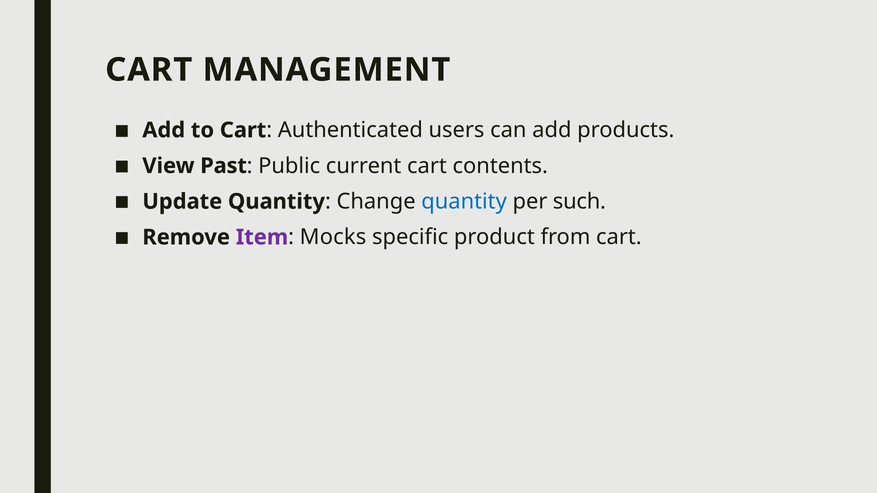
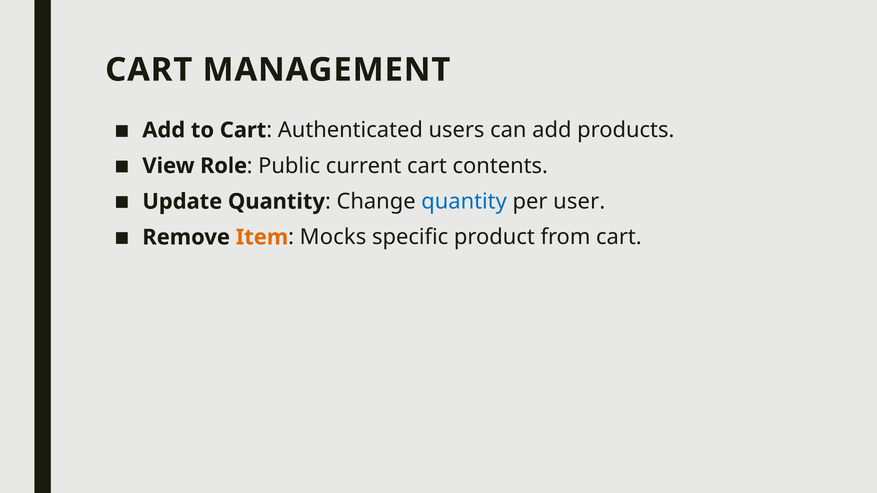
Past: Past -> Role
such: such -> user
Item colour: purple -> orange
